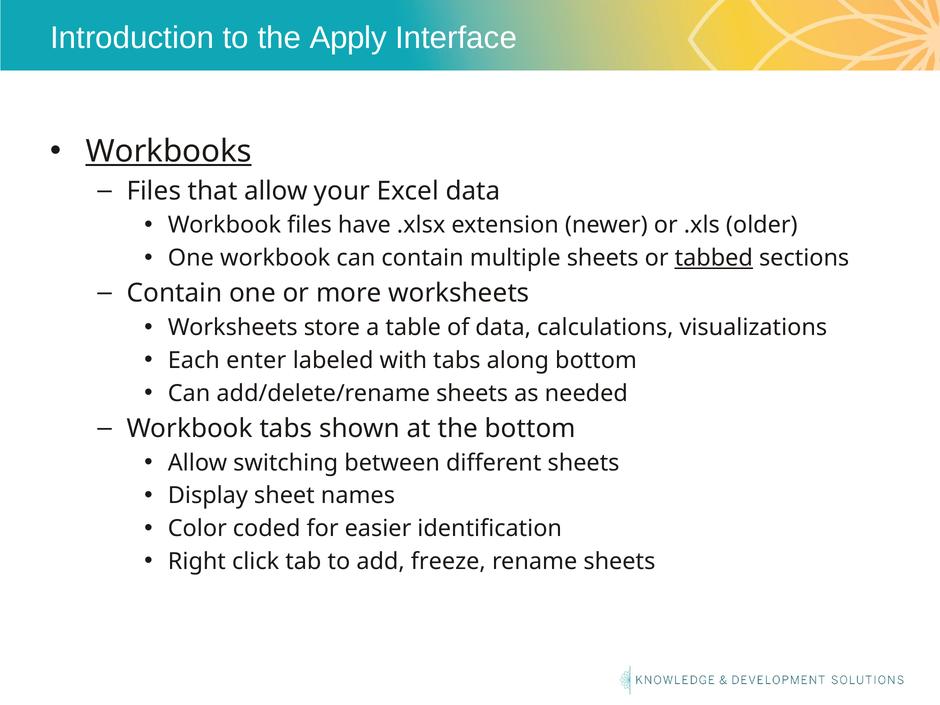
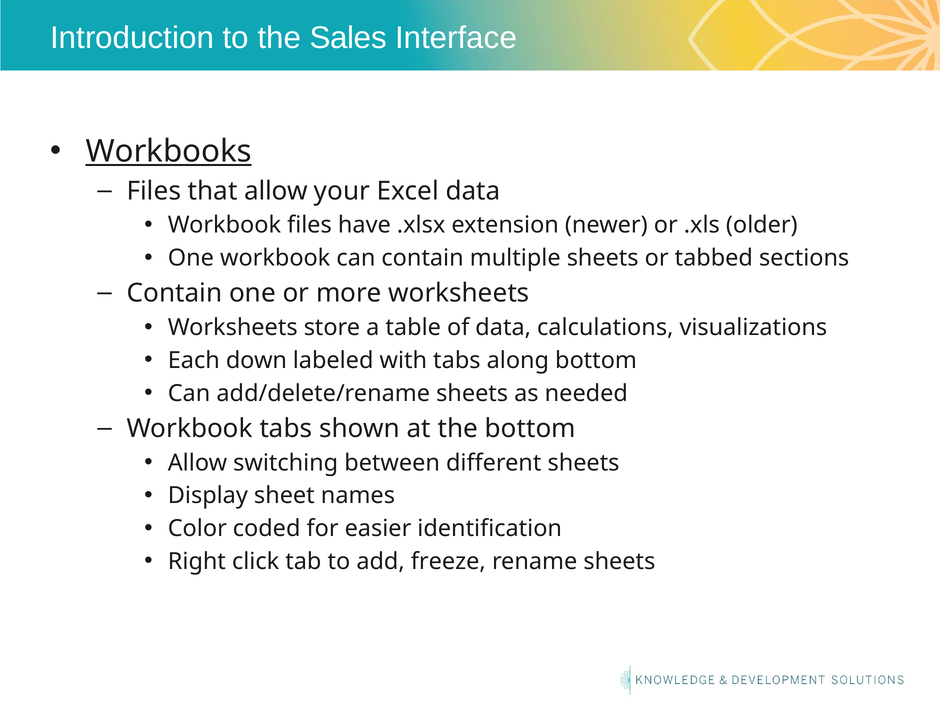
Apply: Apply -> Sales
tabbed underline: present -> none
enter: enter -> down
